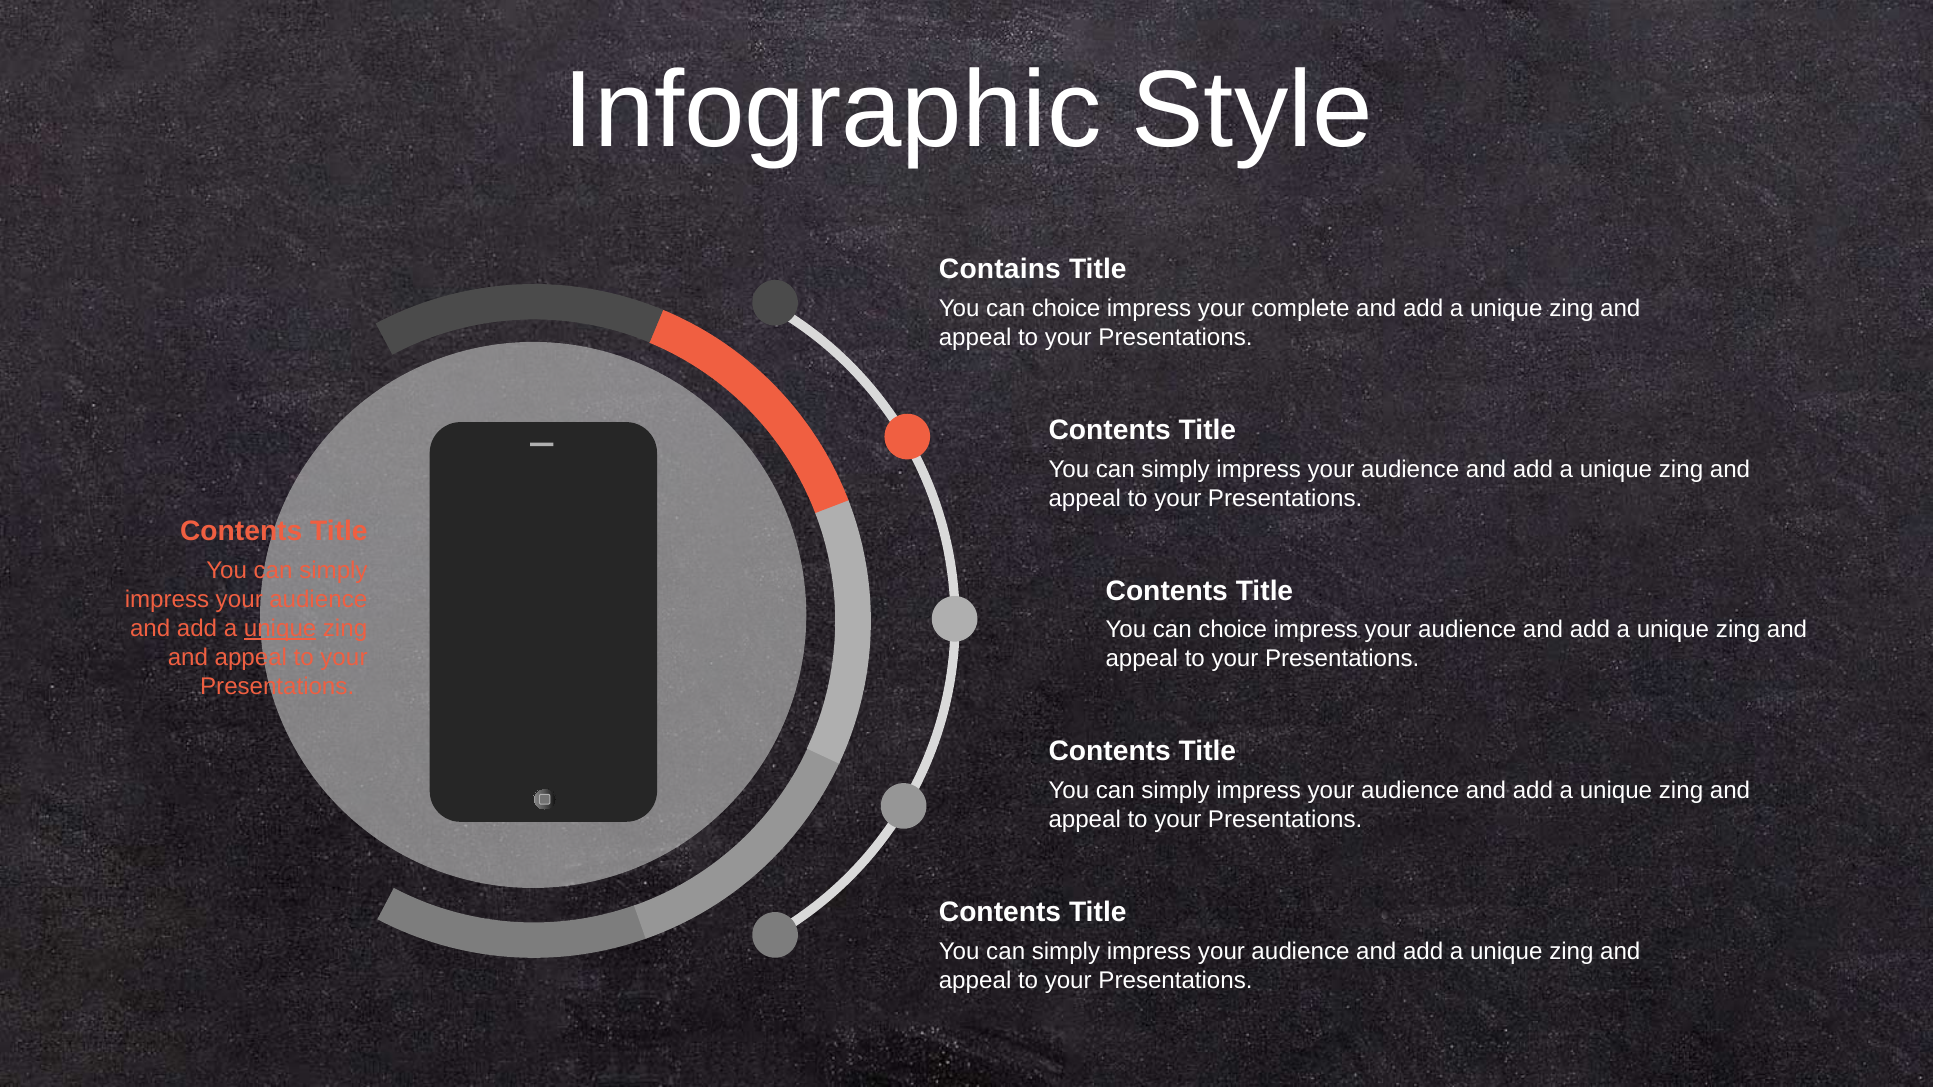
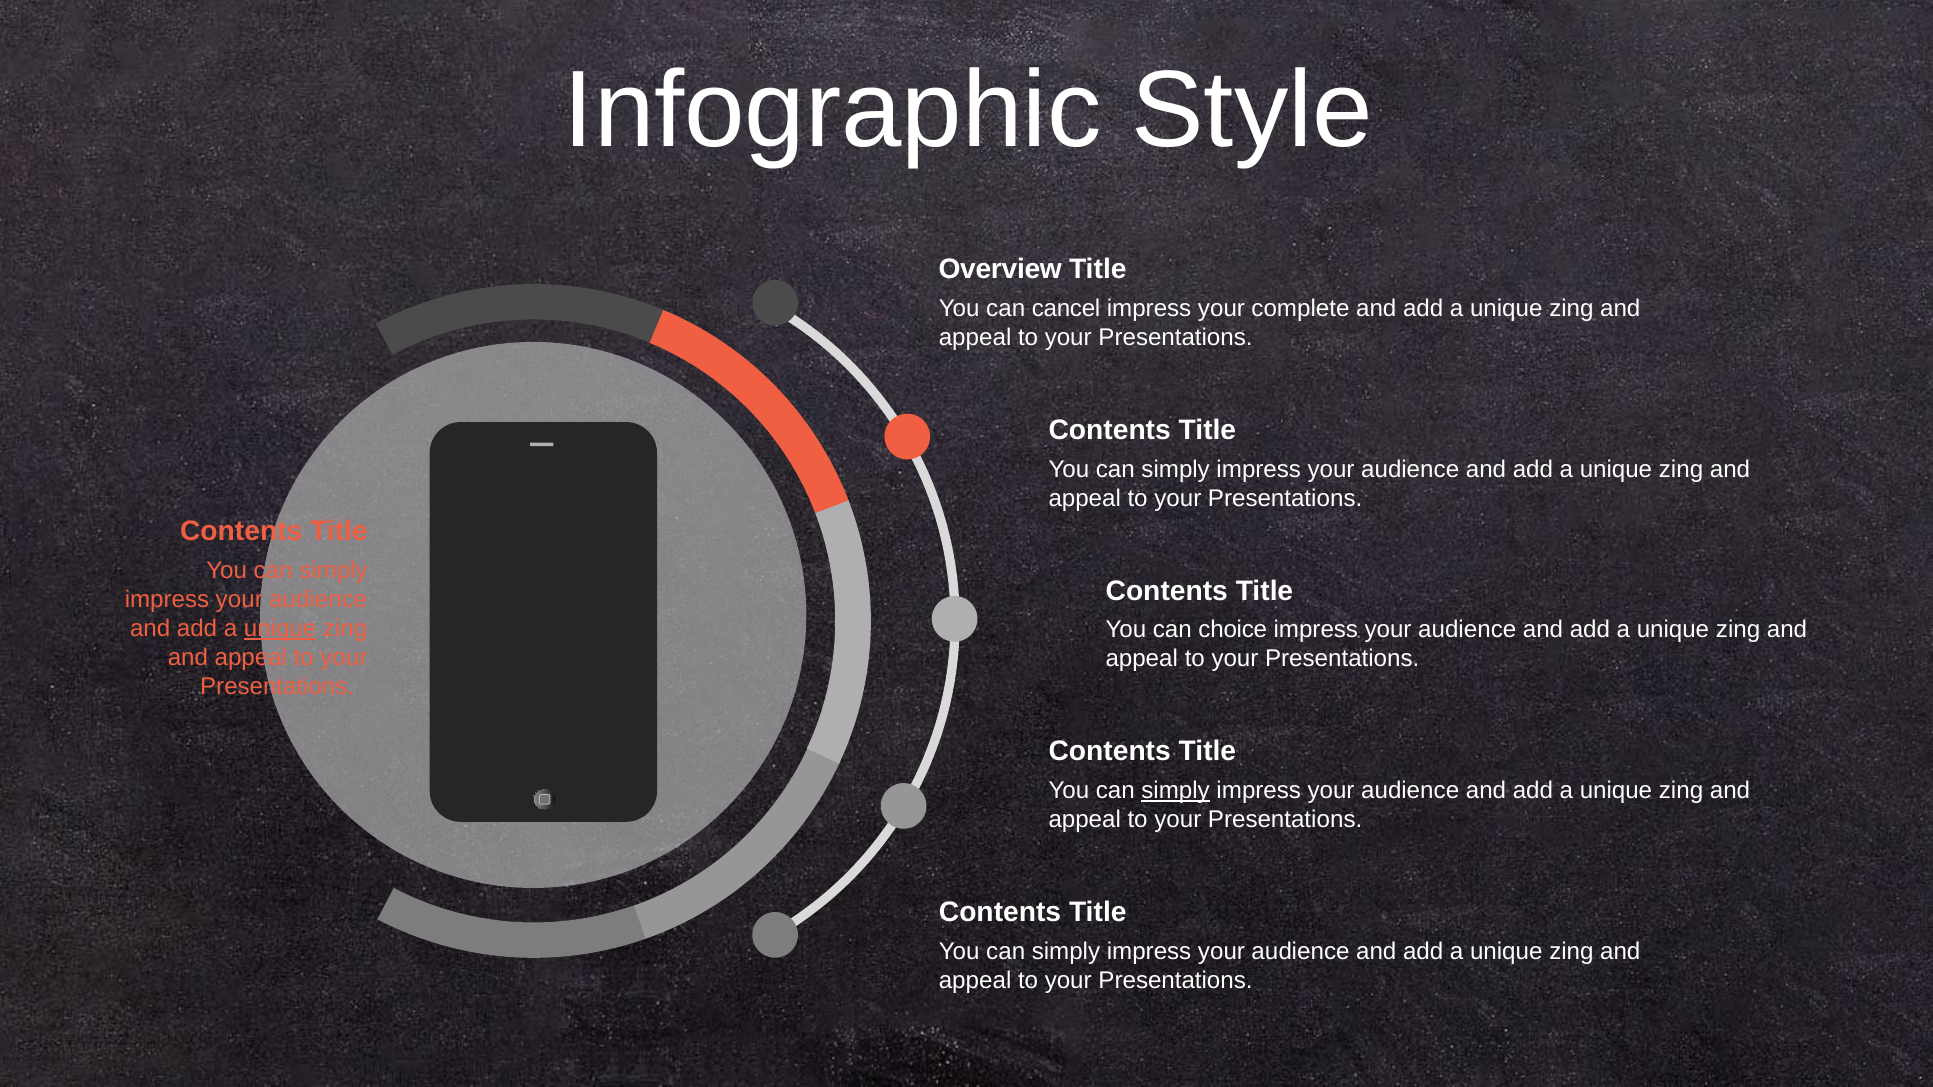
Contains: Contains -> Overview
choice at (1066, 309): choice -> cancel
simply at (1176, 791) underline: none -> present
